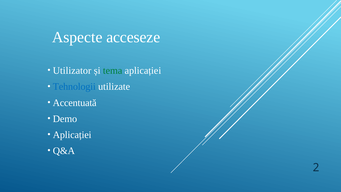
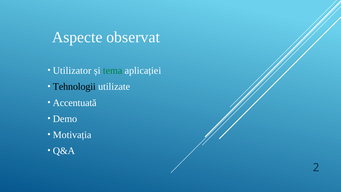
acceseze: acceseze -> observat
Tehnologii colour: blue -> black
Aplicației at (72, 135): Aplicației -> Motivația
